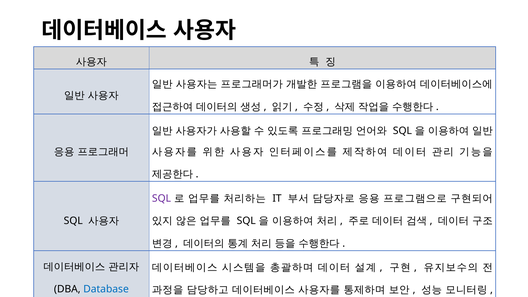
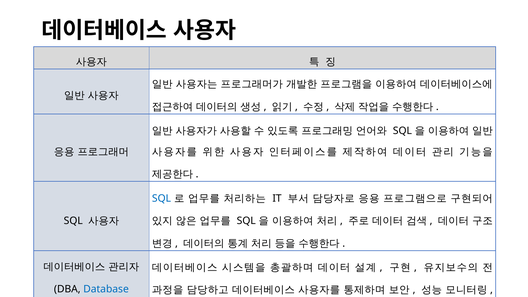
SQL at (161, 198) colour: purple -> blue
